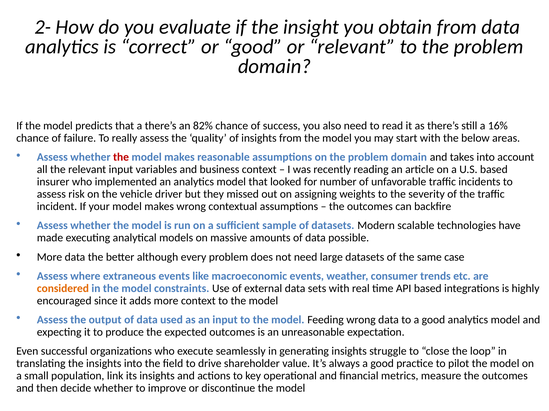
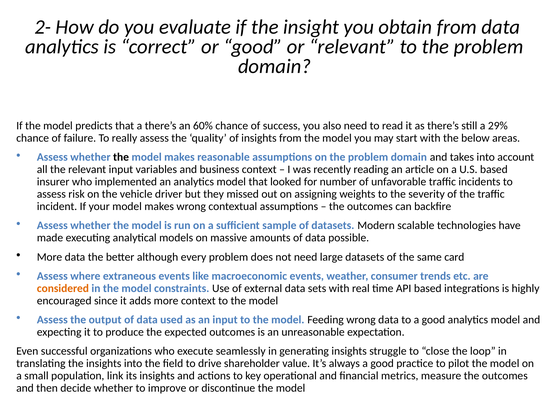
82%: 82% -> 60%
16%: 16% -> 29%
the at (121, 157) colour: red -> black
case: case -> card
